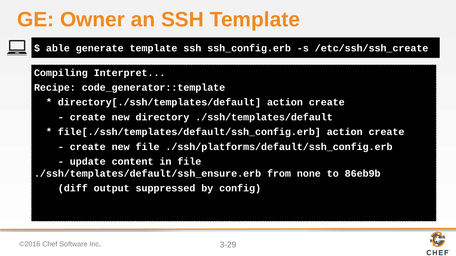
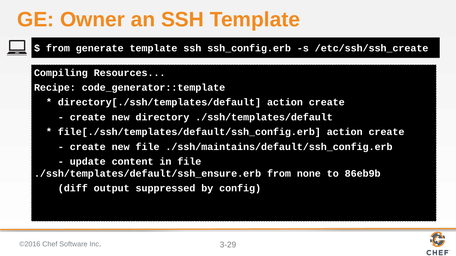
able at (58, 48): able -> from
Interpret: Interpret -> Resources
./ssh/platforms/default/ssh_config.erb: ./ssh/platforms/default/ssh_config.erb -> ./ssh/maintains/default/ssh_config.erb
